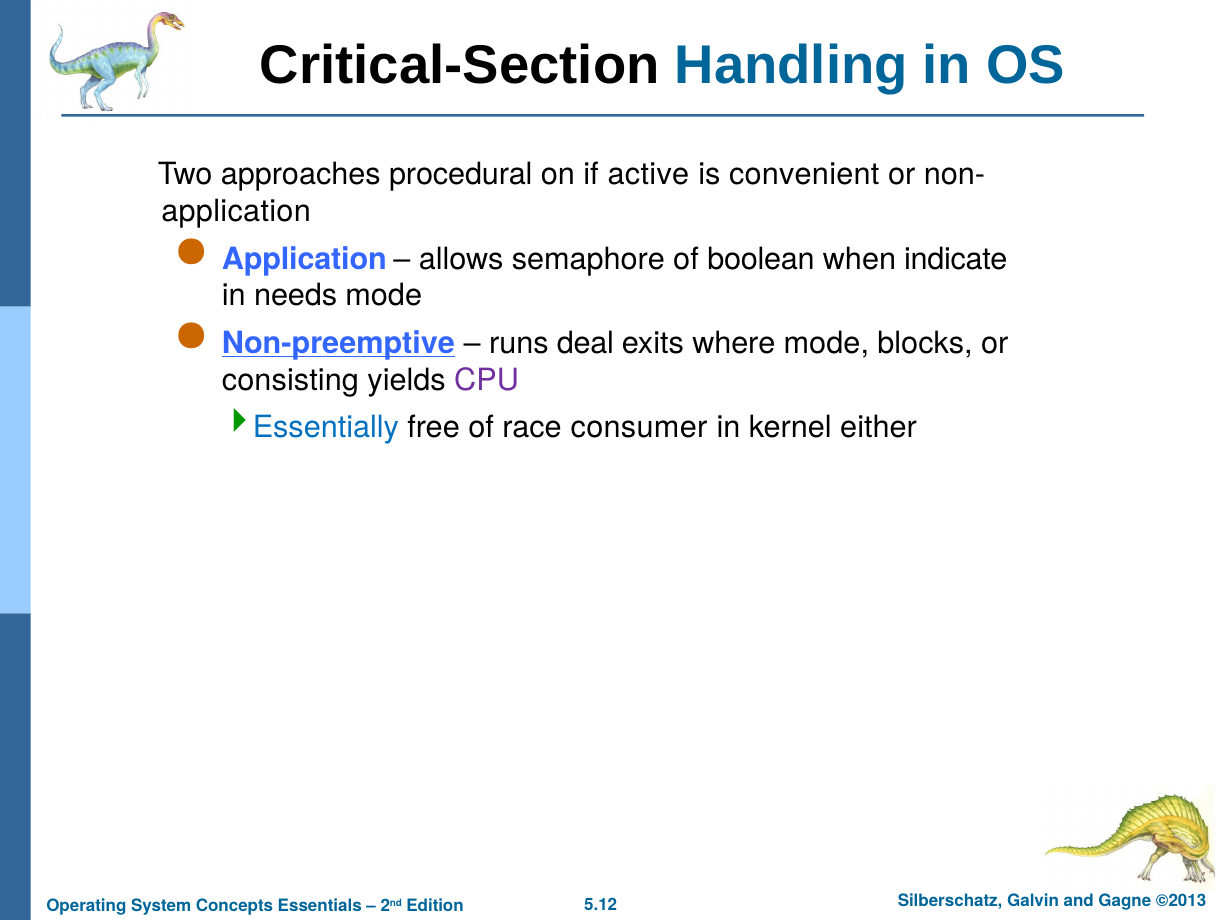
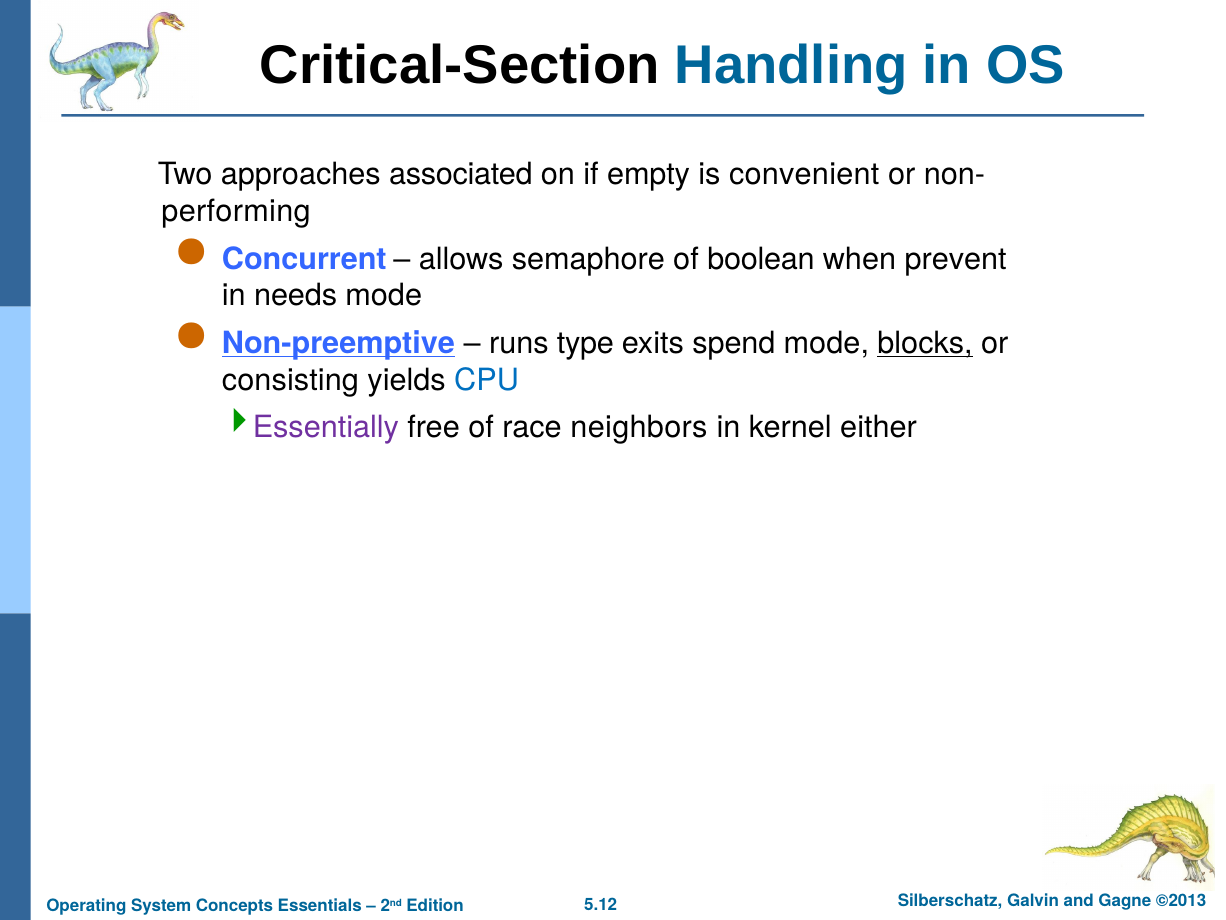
procedural: procedural -> associated
active: active -> empty
application at (236, 211): application -> performing
Application at (304, 259): Application -> Concurrent
indicate: indicate -> prevent
deal: deal -> type
where: where -> spend
blocks underline: none -> present
CPU colour: purple -> blue
Essentially colour: blue -> purple
consumer: consumer -> neighbors
